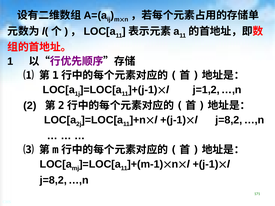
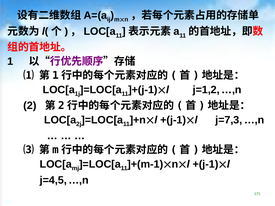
j=8,2 at (229, 120): j=8,2 -> j=7,3
j=8,2 at (53, 180): j=8,2 -> j=4,5
